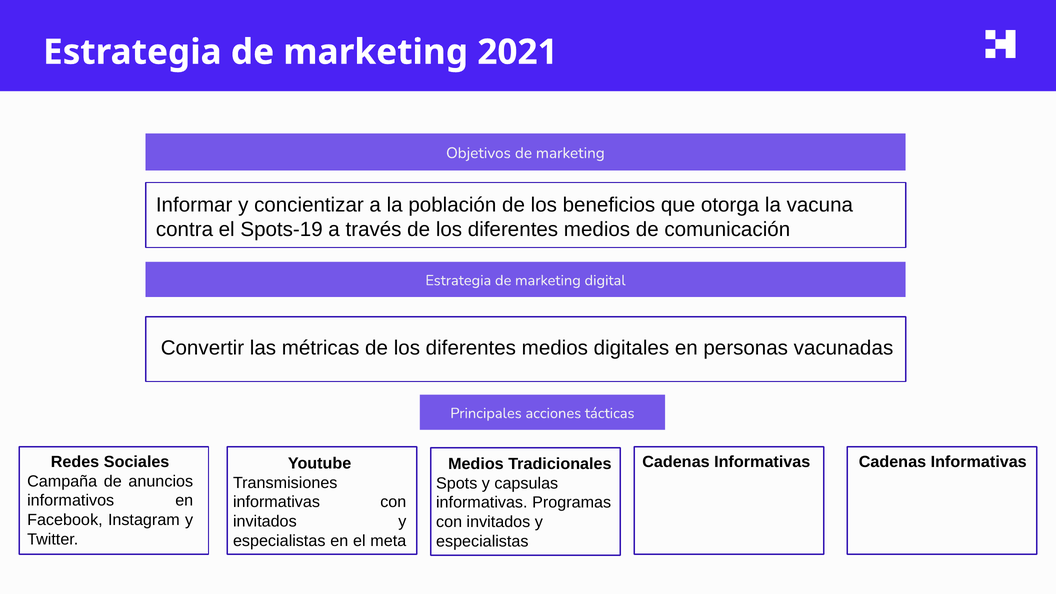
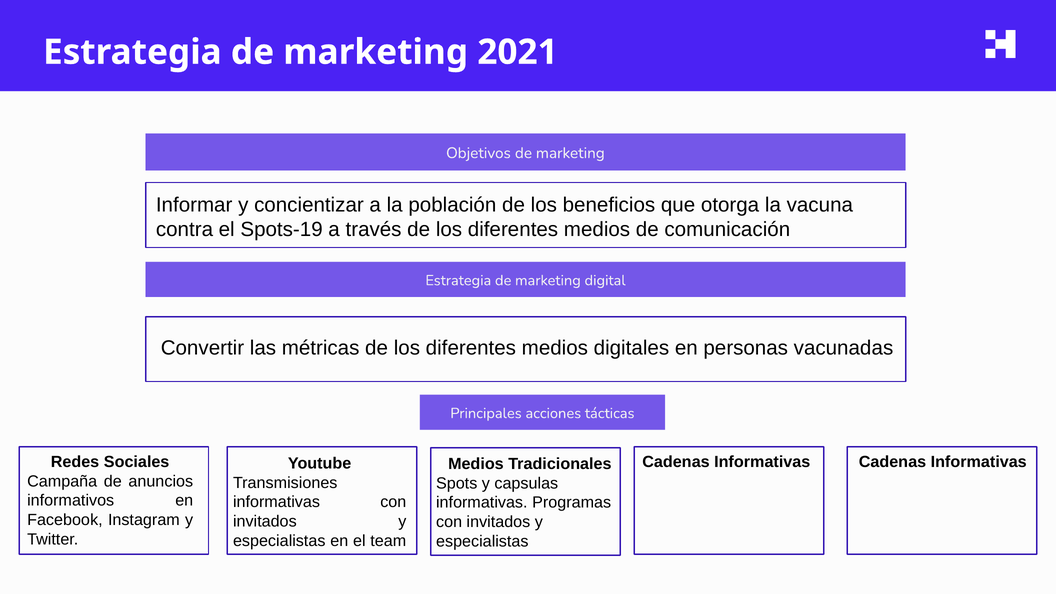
meta: meta -> team
